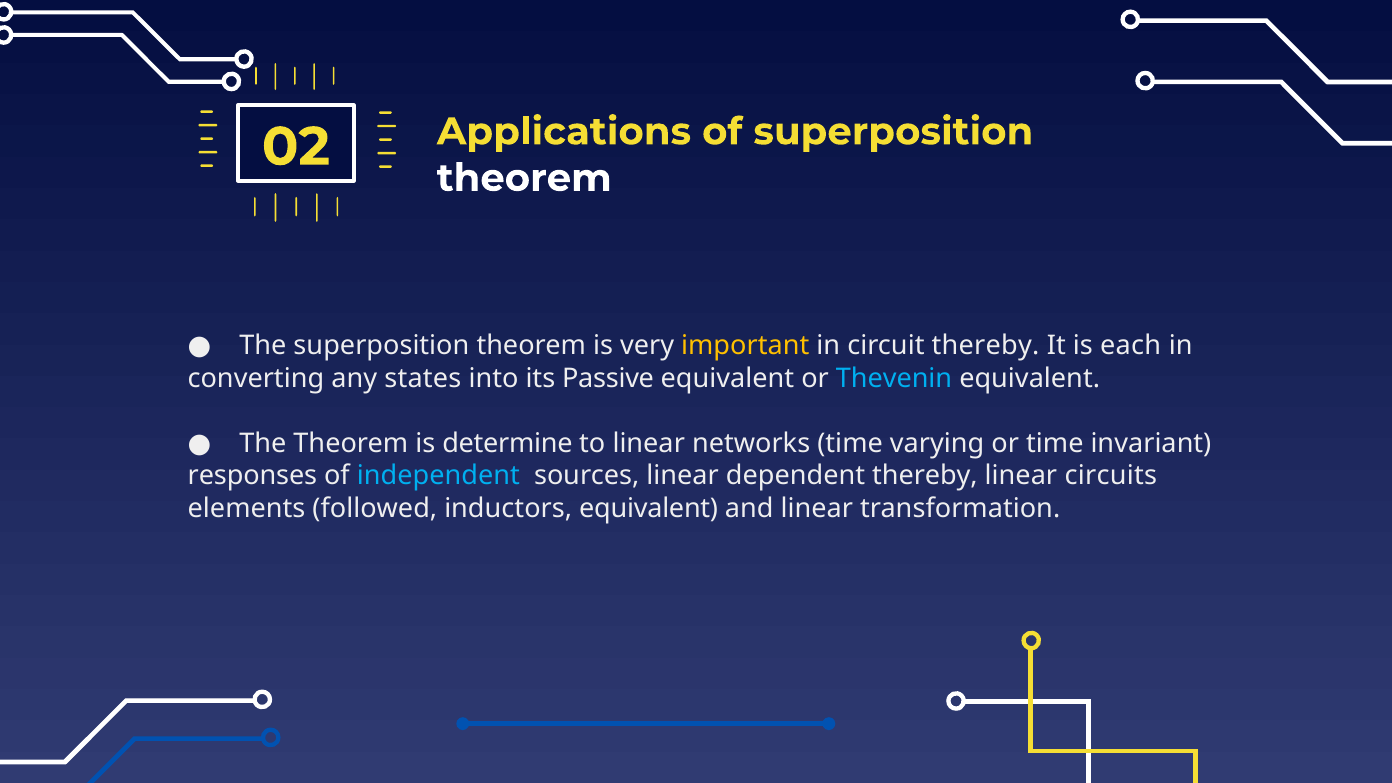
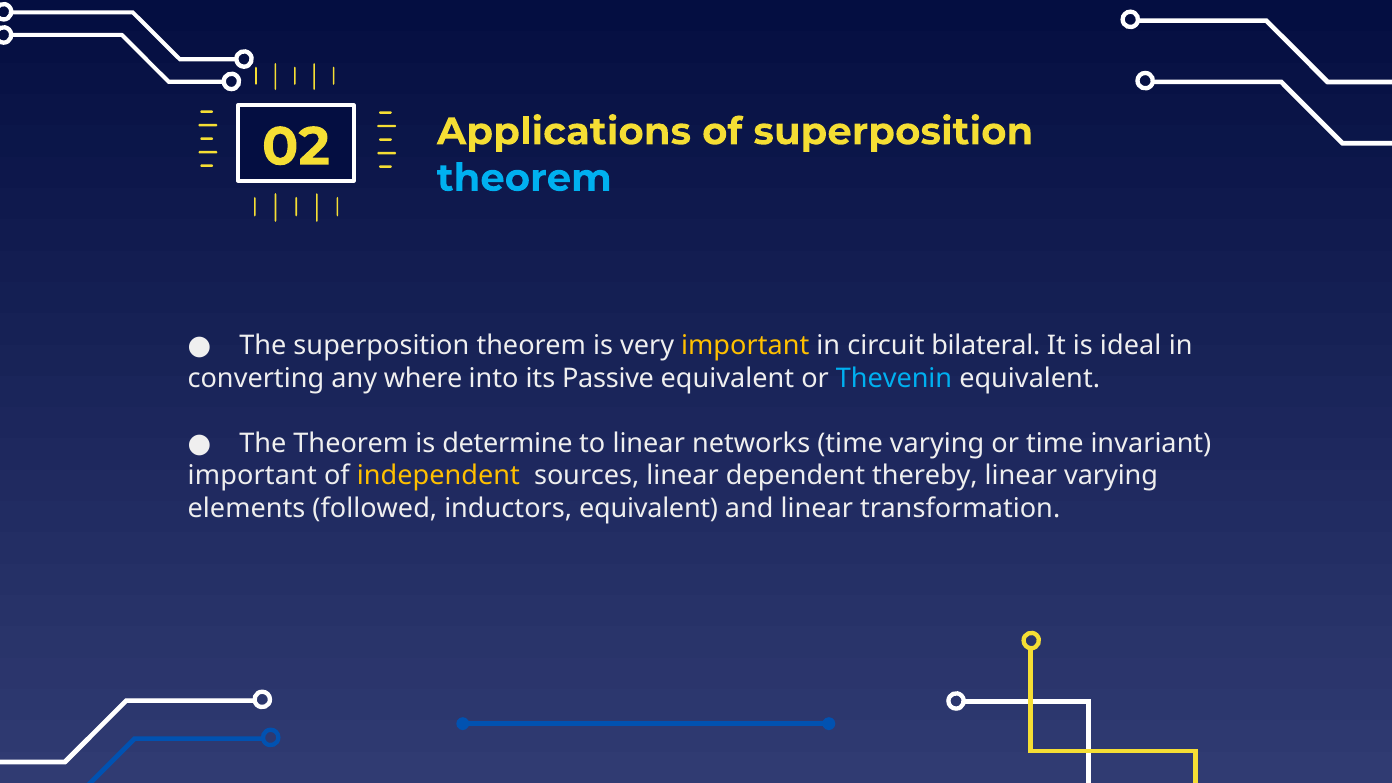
theorem at (524, 178) colour: white -> light blue
circuit thereby: thereby -> bilateral
each: each -> ideal
states: states -> where
responses at (252, 476): responses -> important
independent colour: light blue -> yellow
linear circuits: circuits -> varying
